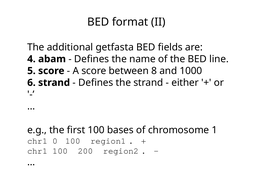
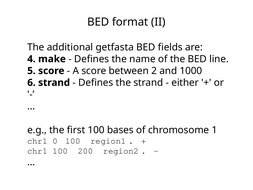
abam: abam -> make
8: 8 -> 2
